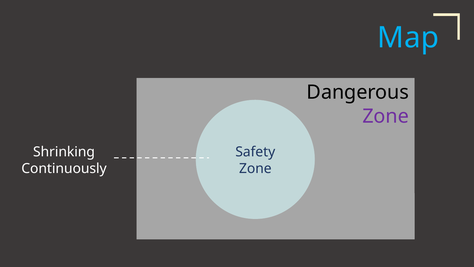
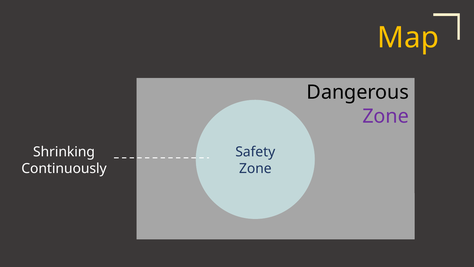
Map colour: light blue -> yellow
